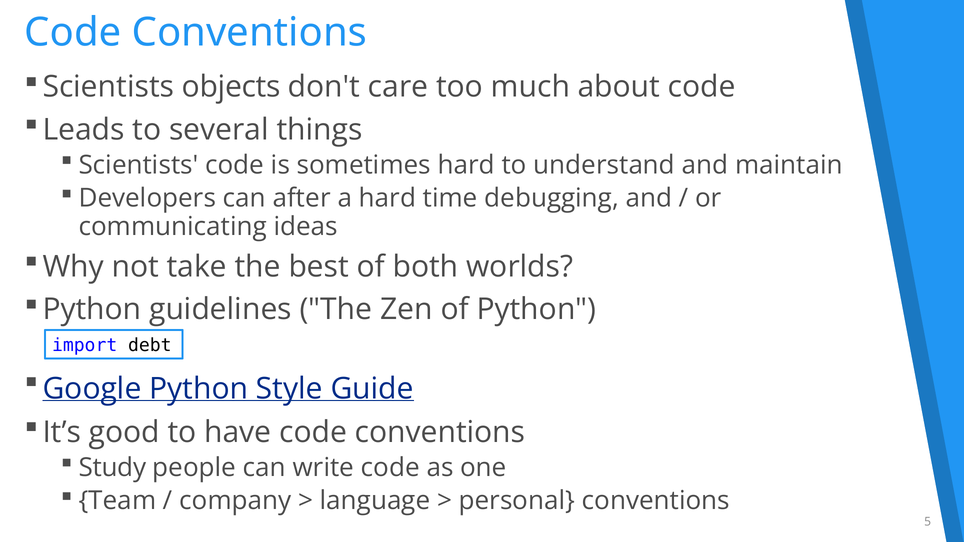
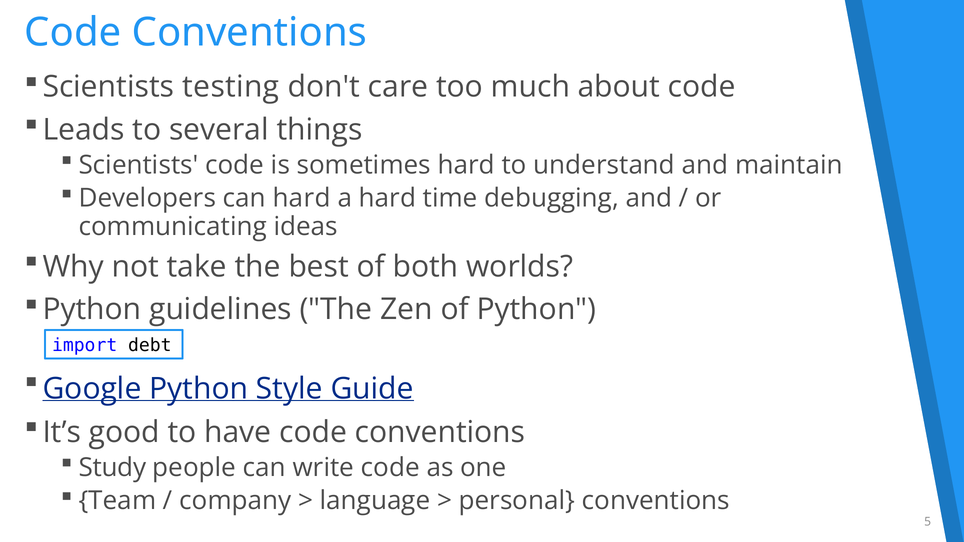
objects: objects -> testing
can after: after -> hard
